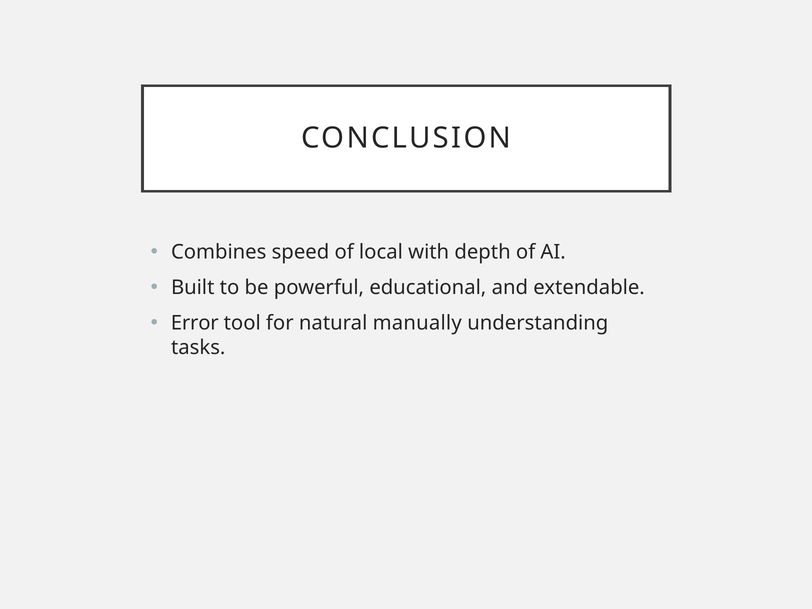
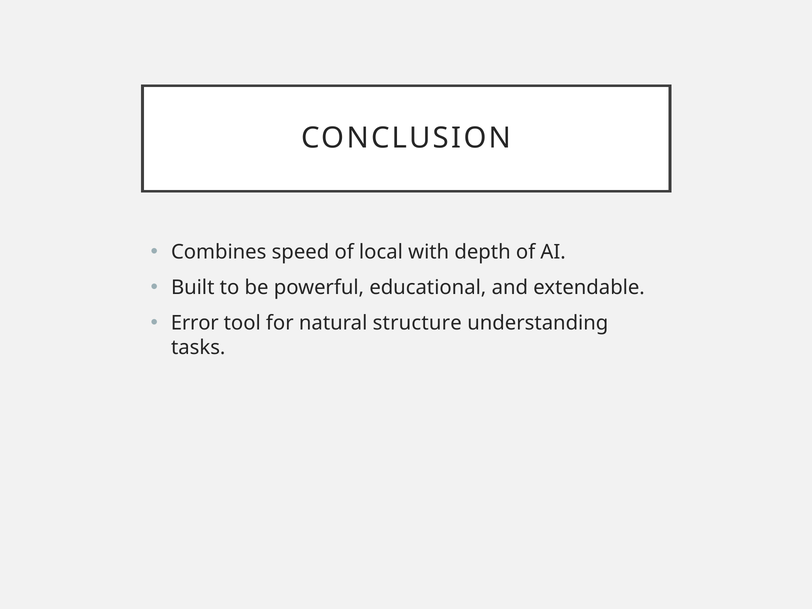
manually: manually -> structure
